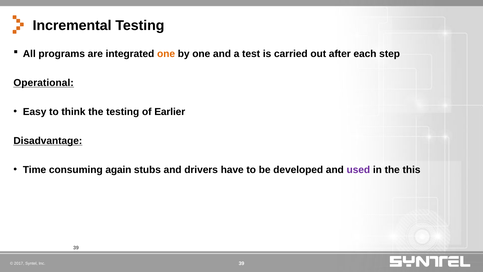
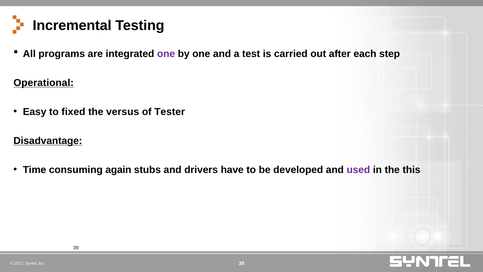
one at (166, 54) colour: orange -> purple
think: think -> fixed
the testing: testing -> versus
Earlier: Earlier -> Tester
